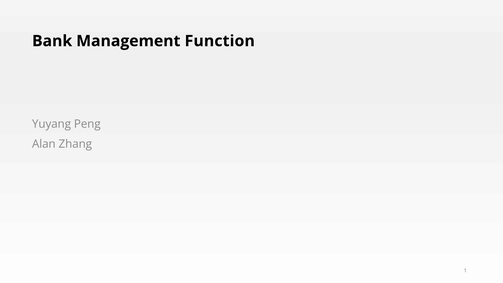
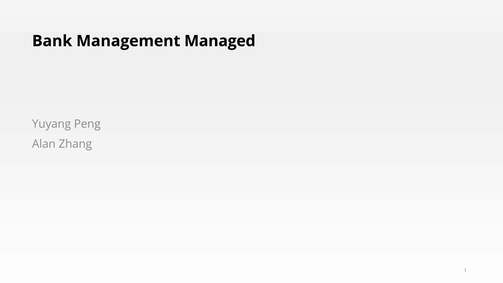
Function: Function -> Managed
